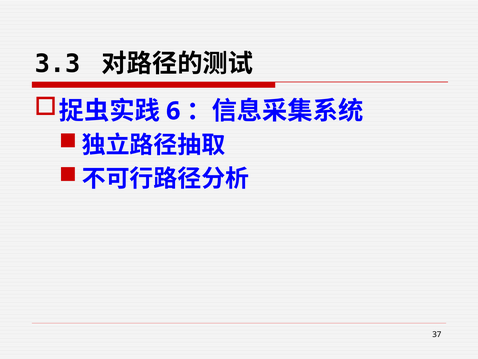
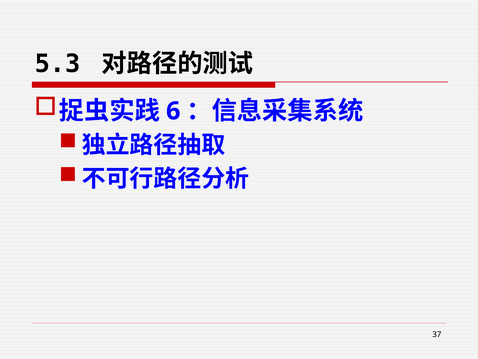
3.3: 3.3 -> 5.3
